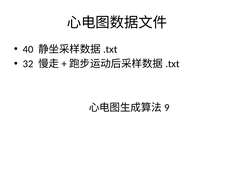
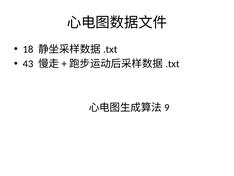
40: 40 -> 18
32: 32 -> 43
